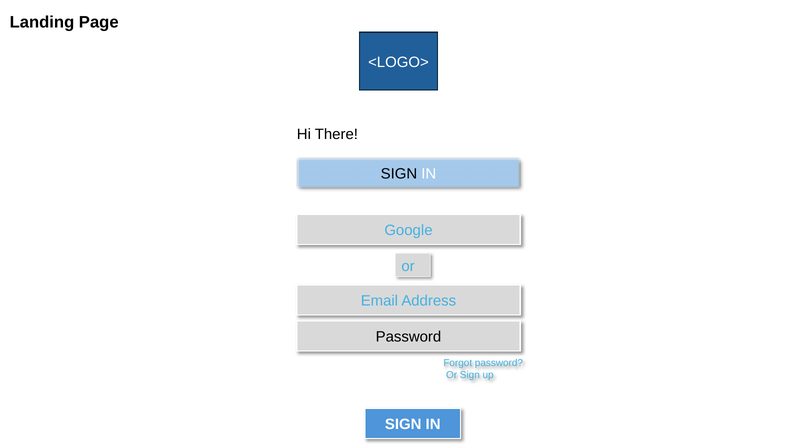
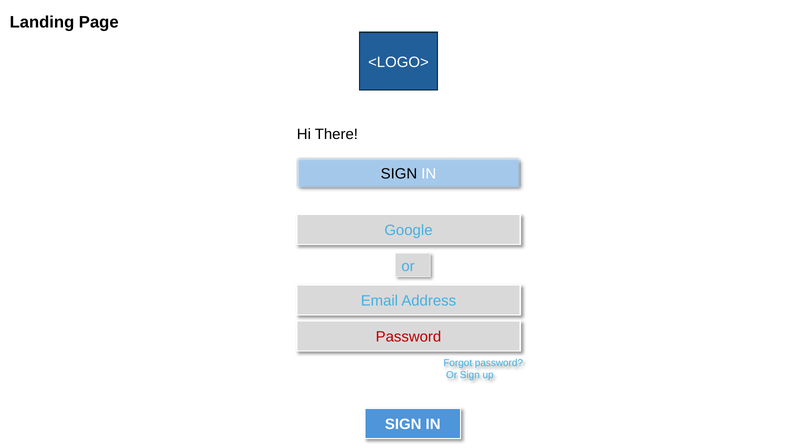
Password at (408, 337) colour: black -> red
